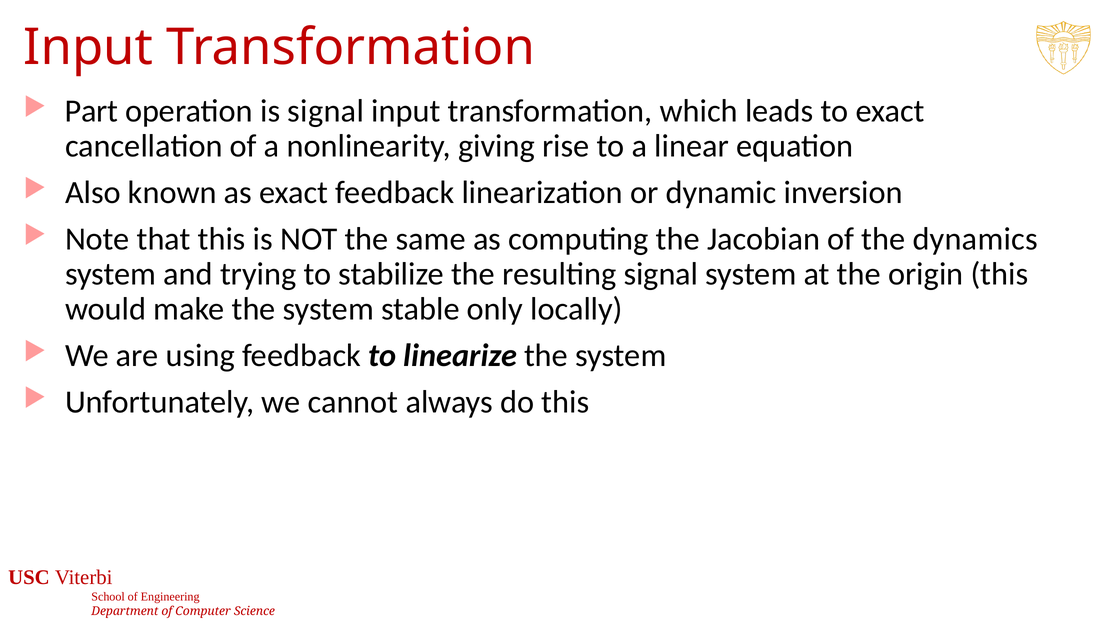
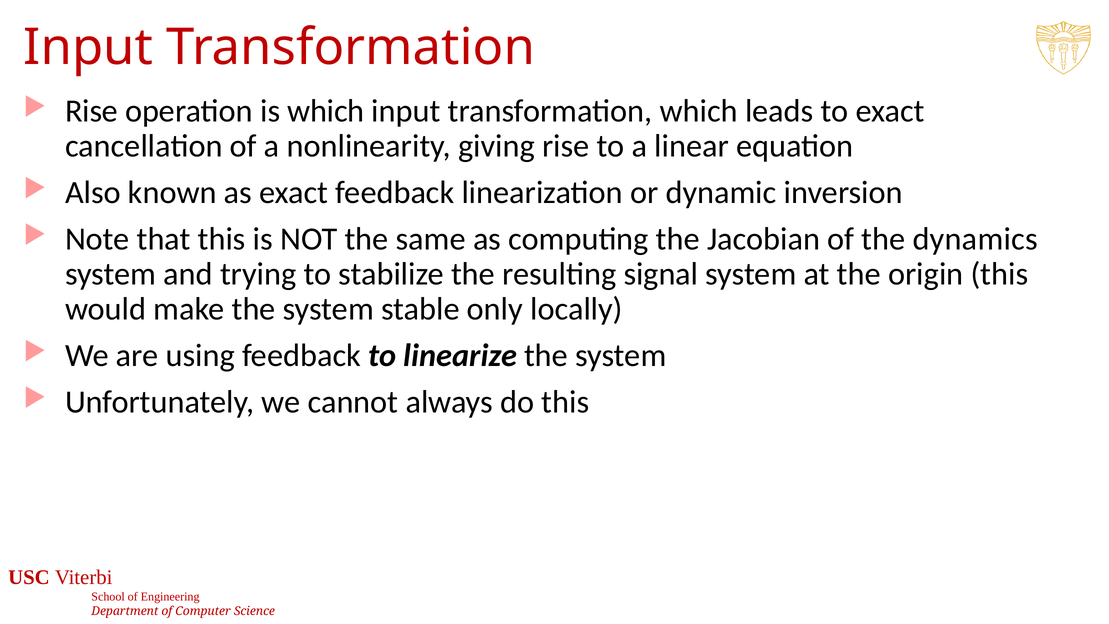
Part at (92, 111): Part -> Rise
is signal: signal -> which
